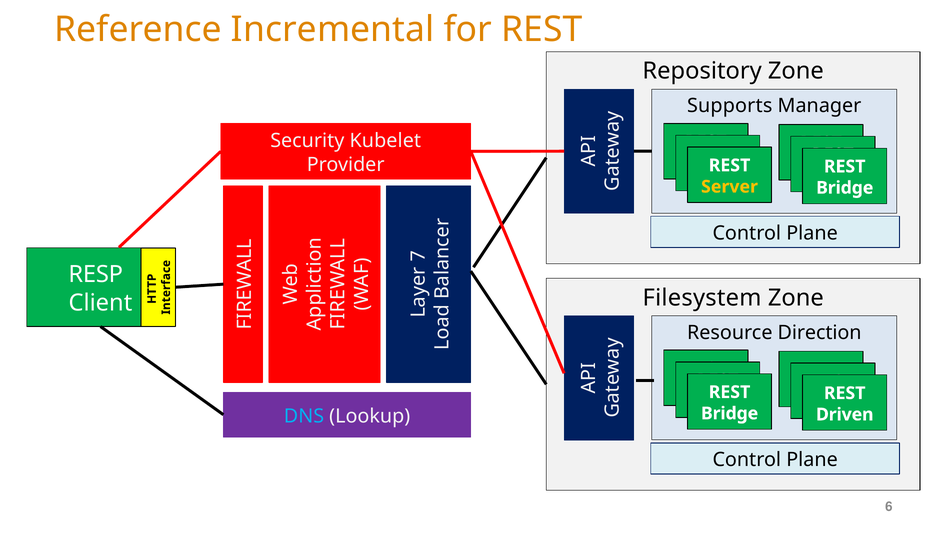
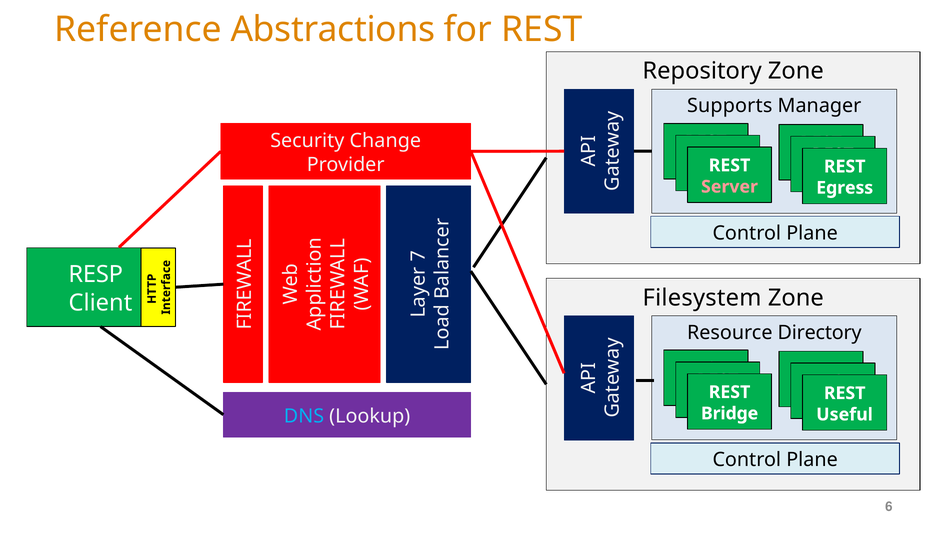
Incremental: Incremental -> Abstractions
Kubelet: Kubelet -> Change
Server at (730, 187) colour: yellow -> pink
Bridge at (845, 188): Bridge -> Egress
Direction: Direction -> Directory
Driven: Driven -> Useful
